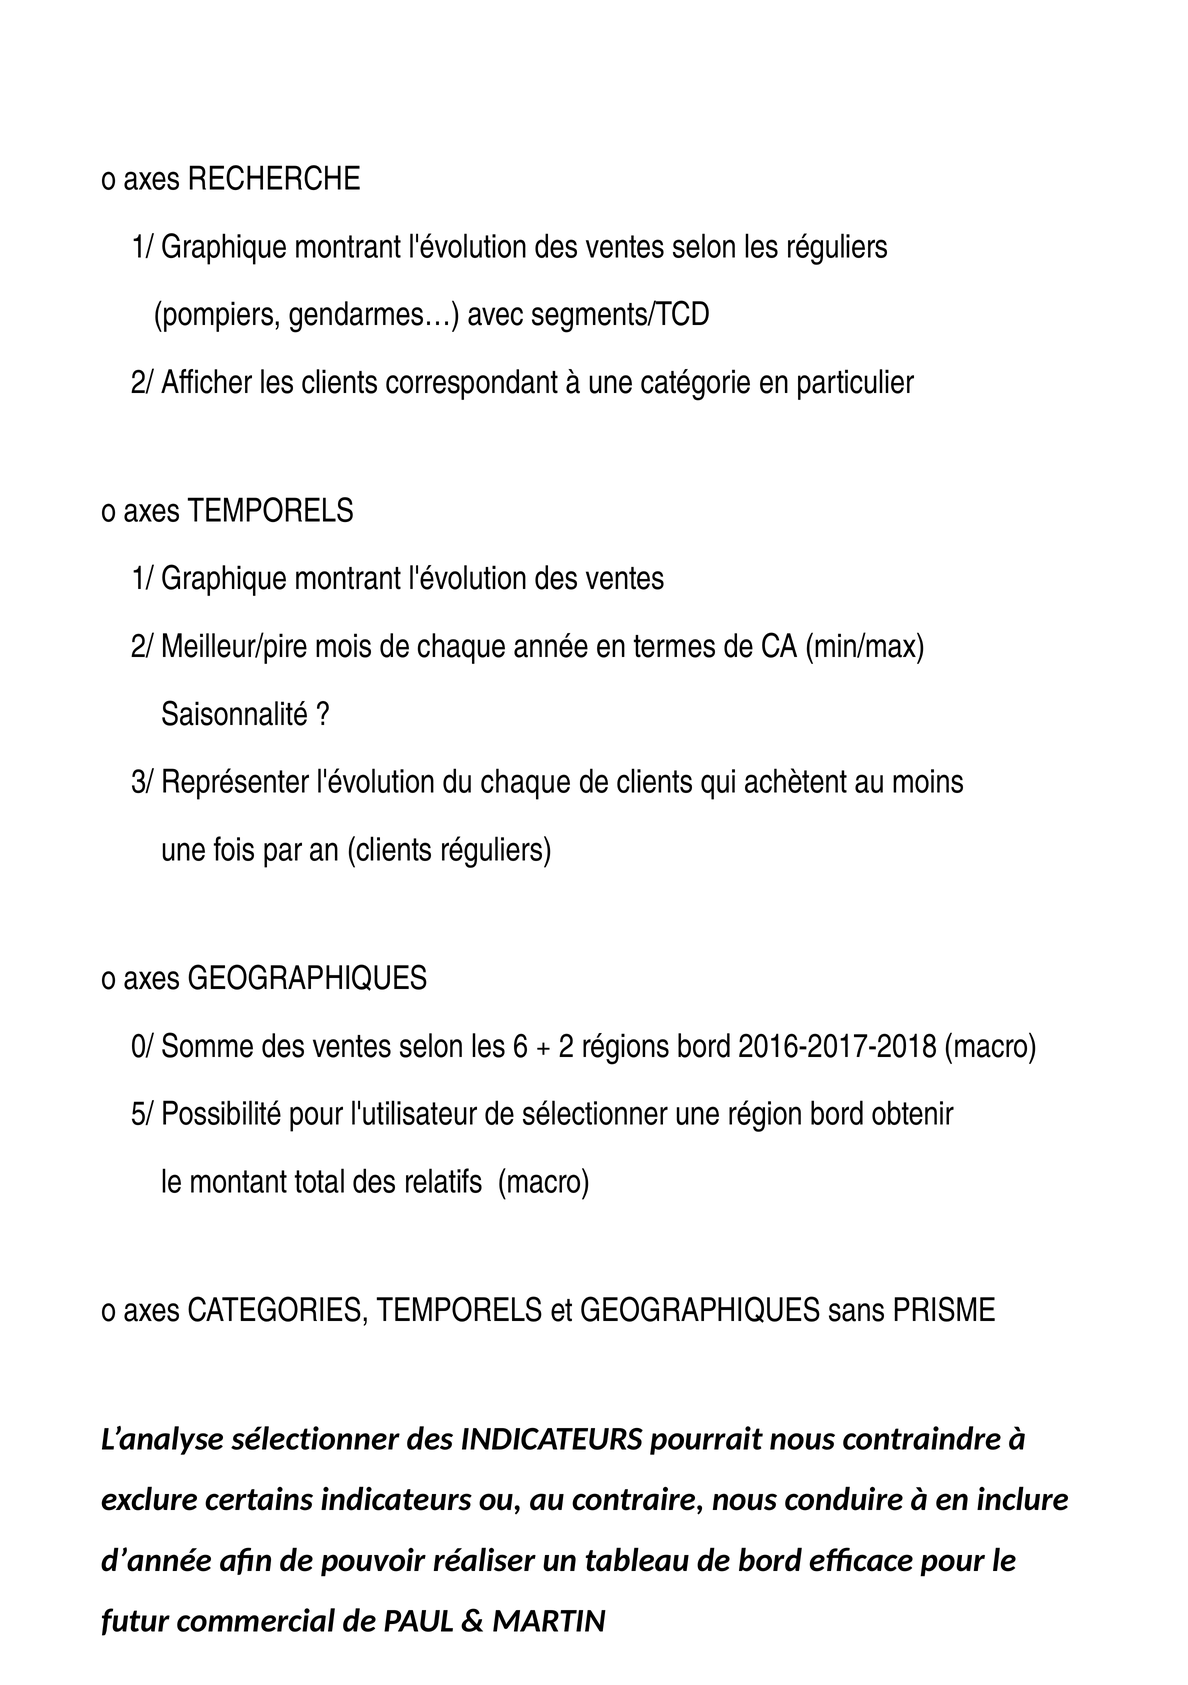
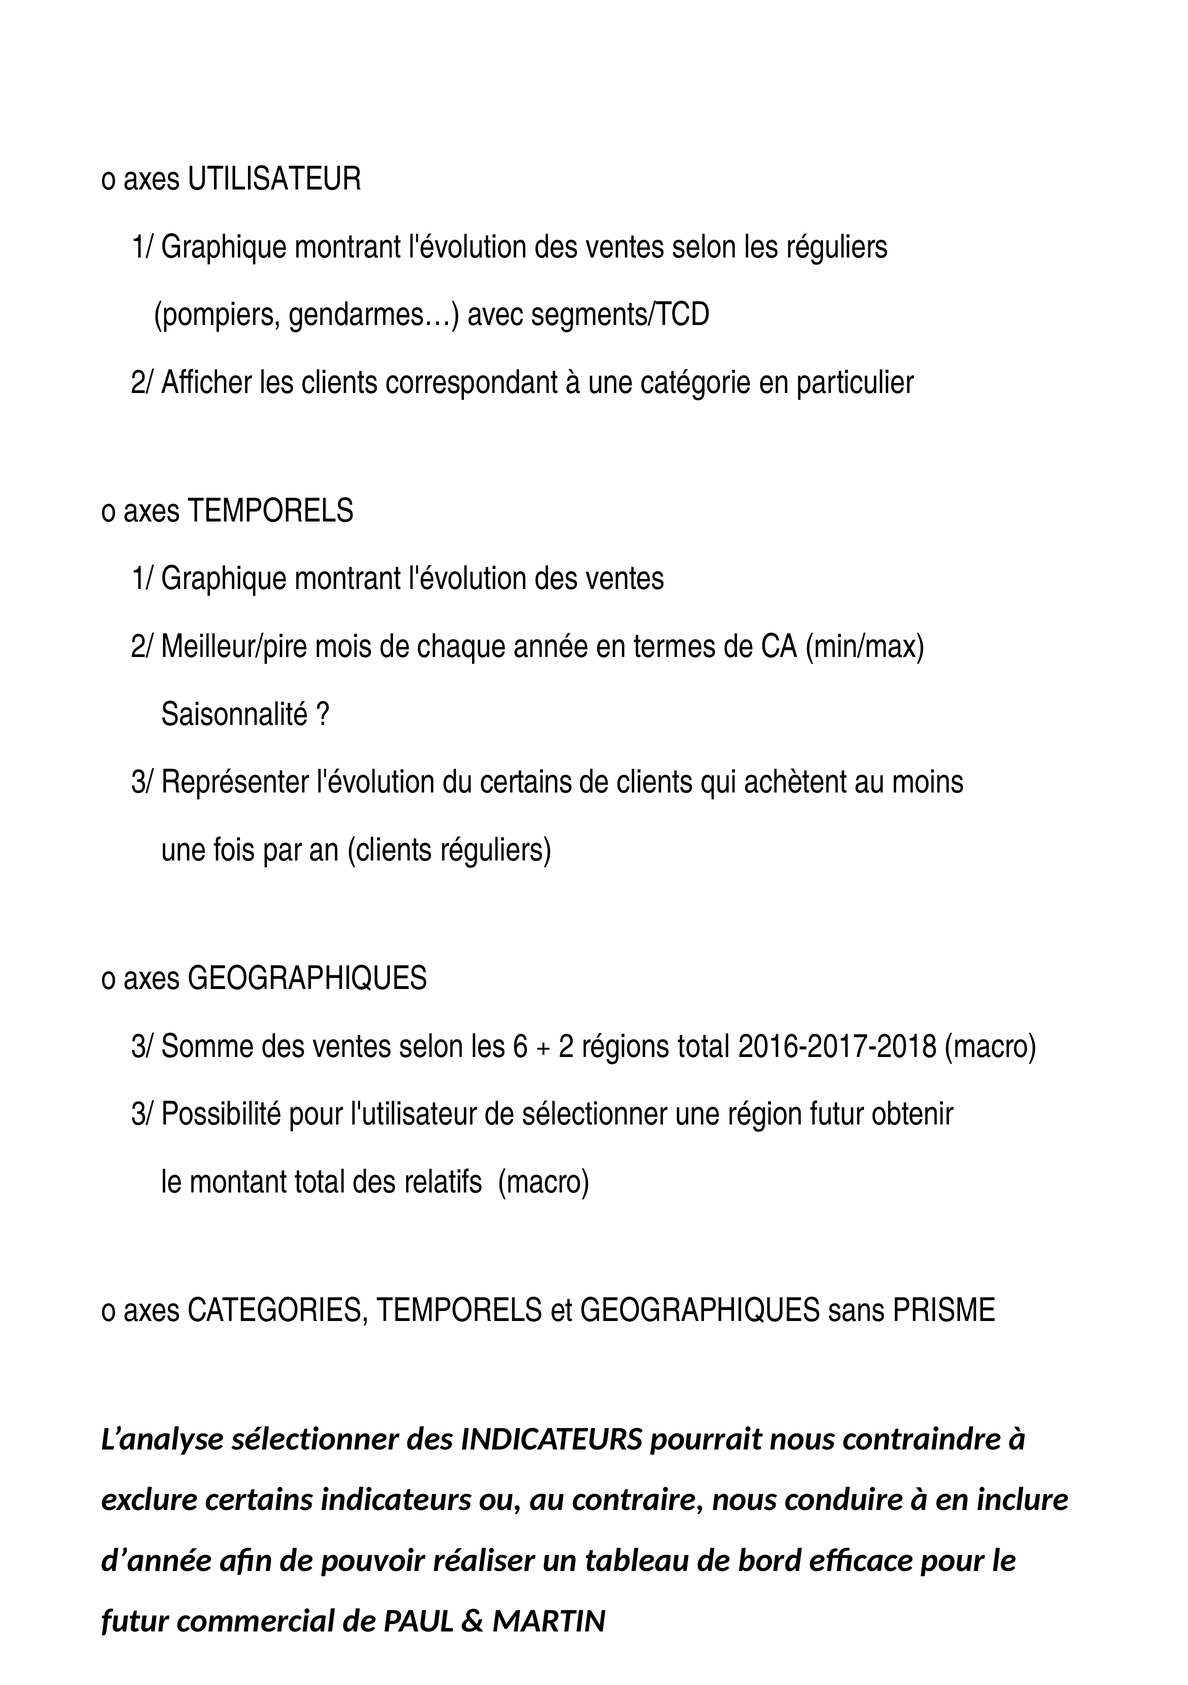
RECHERCHE: RECHERCHE -> UTILISATEUR
du chaque: chaque -> certains
0/ at (143, 1046): 0/ -> 3/
régions bord: bord -> total
5/ at (143, 1113): 5/ -> 3/
région bord: bord -> futur
